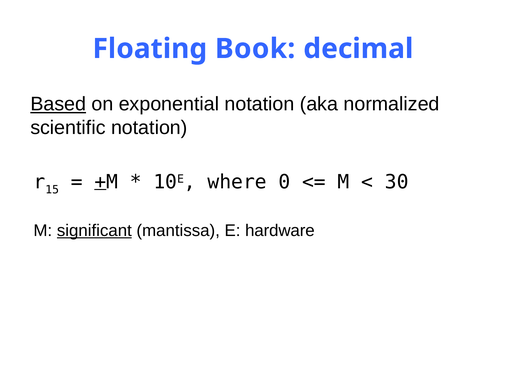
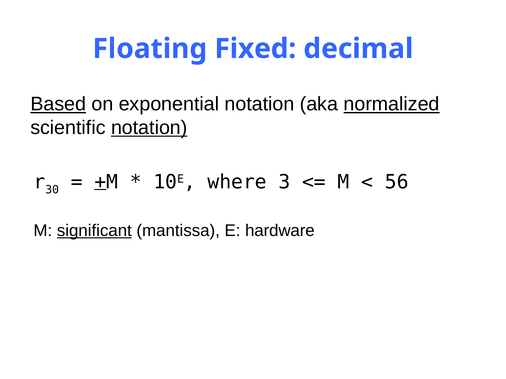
Book: Book -> Fixed
normalized underline: none -> present
notation at (149, 128) underline: none -> present
15: 15 -> 30
0: 0 -> 3
30: 30 -> 56
